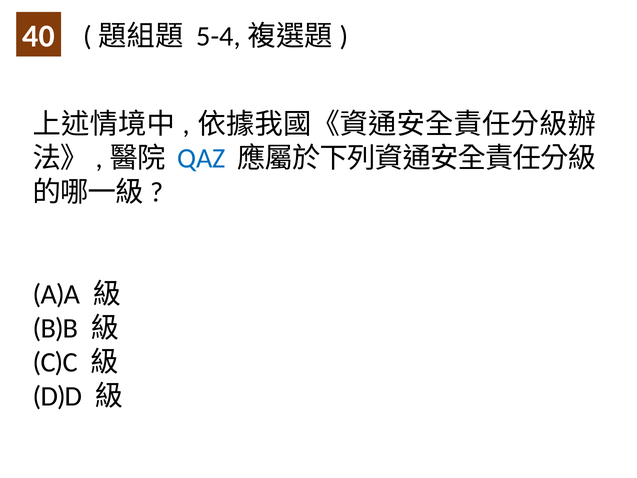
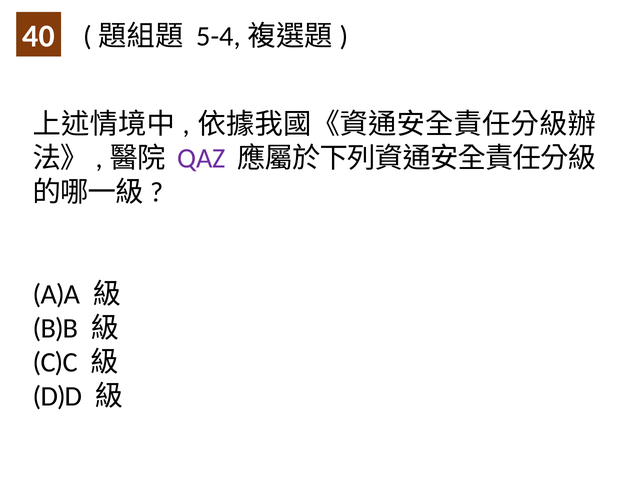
QAZ colour: blue -> purple
